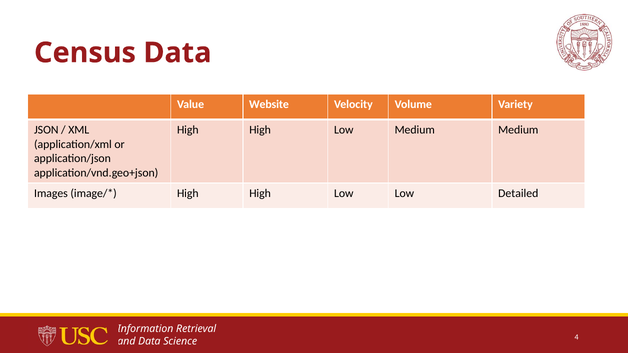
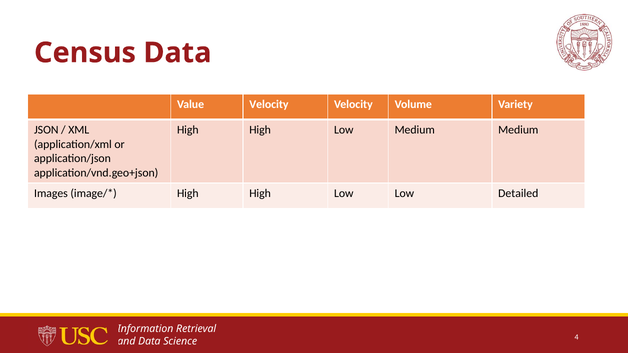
Value Website: Website -> Velocity
